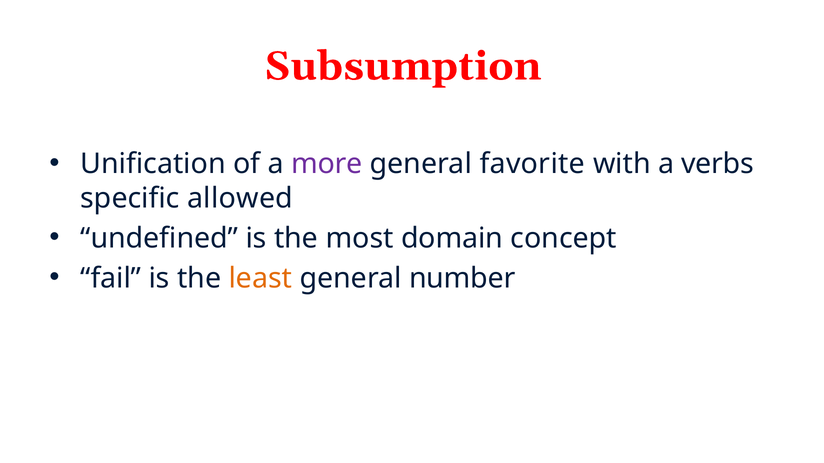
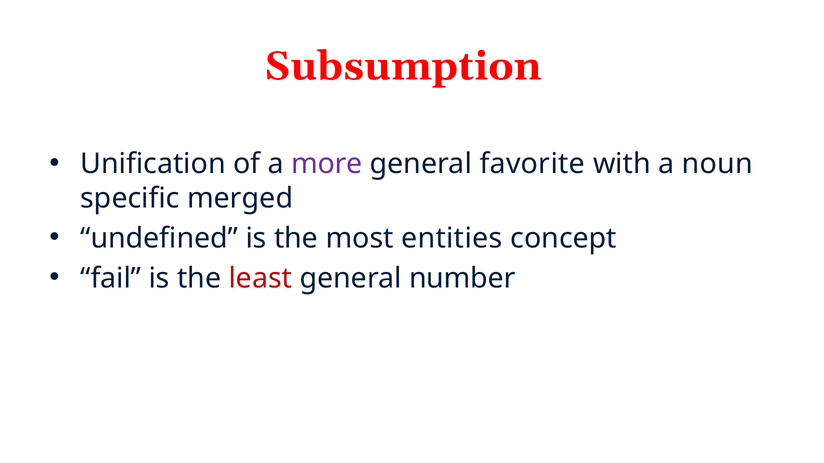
verbs: verbs -> noun
allowed: allowed -> merged
domain: domain -> entities
least colour: orange -> red
